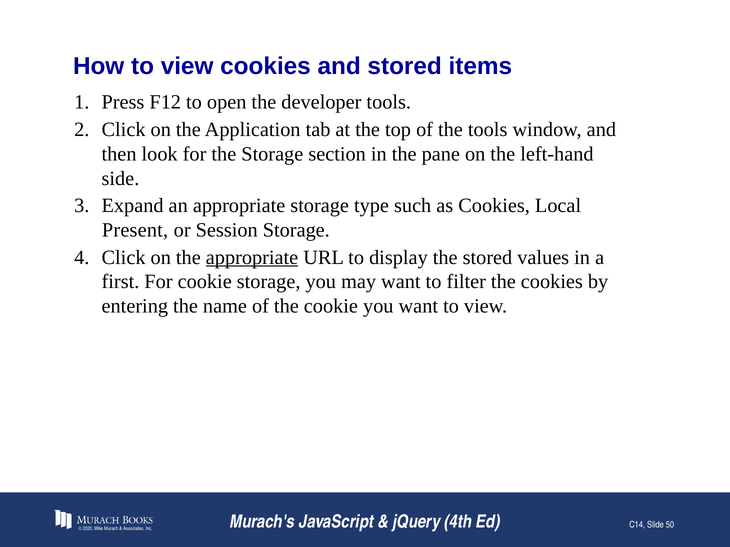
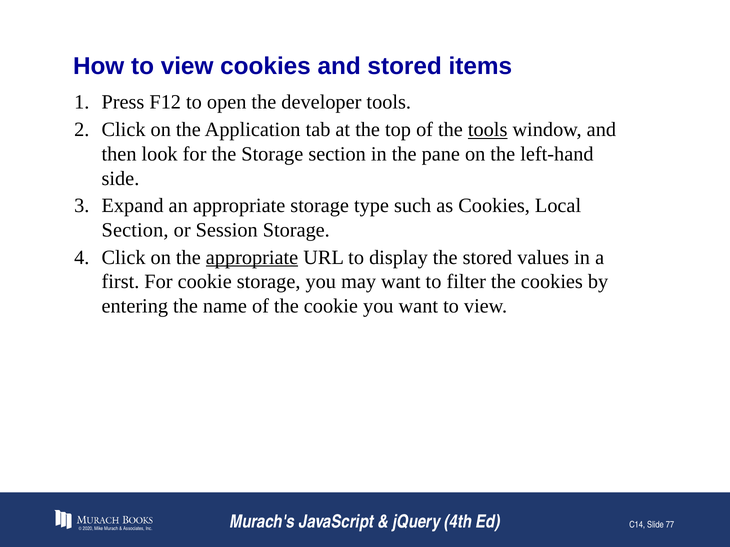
tools at (488, 130) underline: none -> present
Present at (135, 230): Present -> Section
50: 50 -> 77
